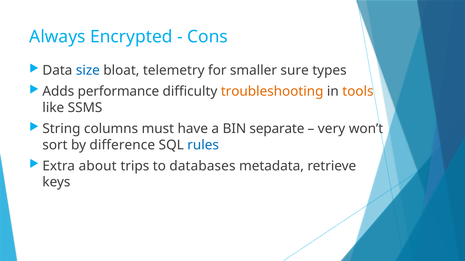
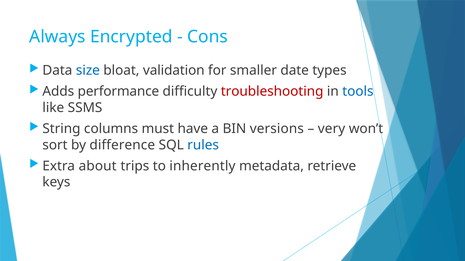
telemetry: telemetry -> validation
sure: sure -> date
troubleshooting colour: orange -> red
tools colour: orange -> blue
separate: separate -> versions
databases: databases -> inherently
